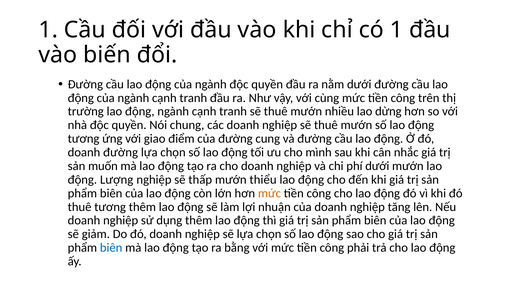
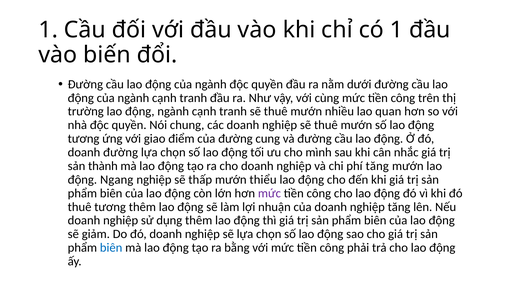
dừng: dừng -> quan
muốn: muốn -> thành
phí dưới: dưới -> tăng
Lượng: Lượng -> Ngang
mức at (269, 193) colour: orange -> purple
